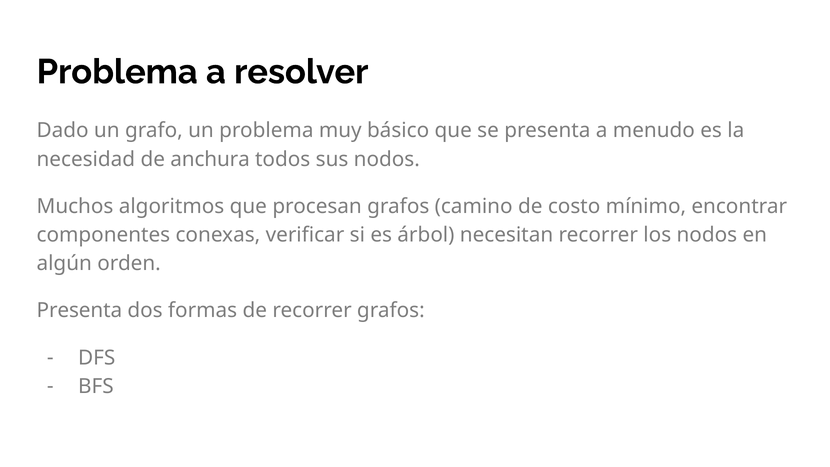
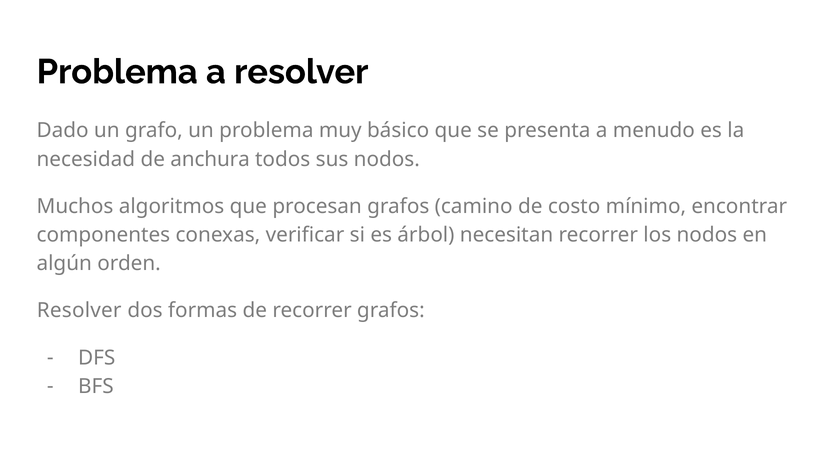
Presenta at (79, 311): Presenta -> Resolver
